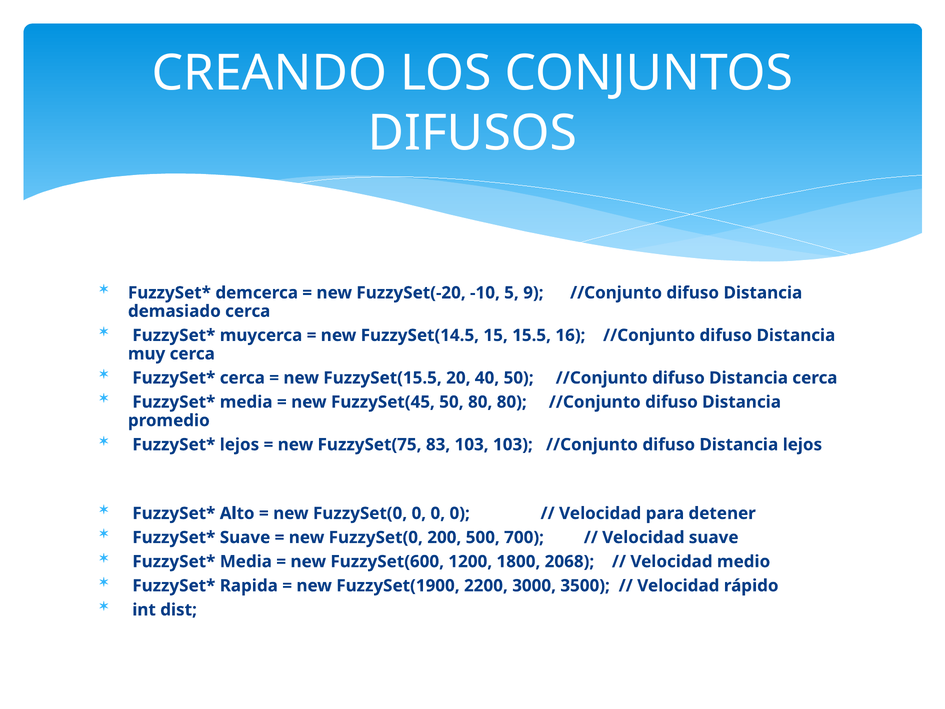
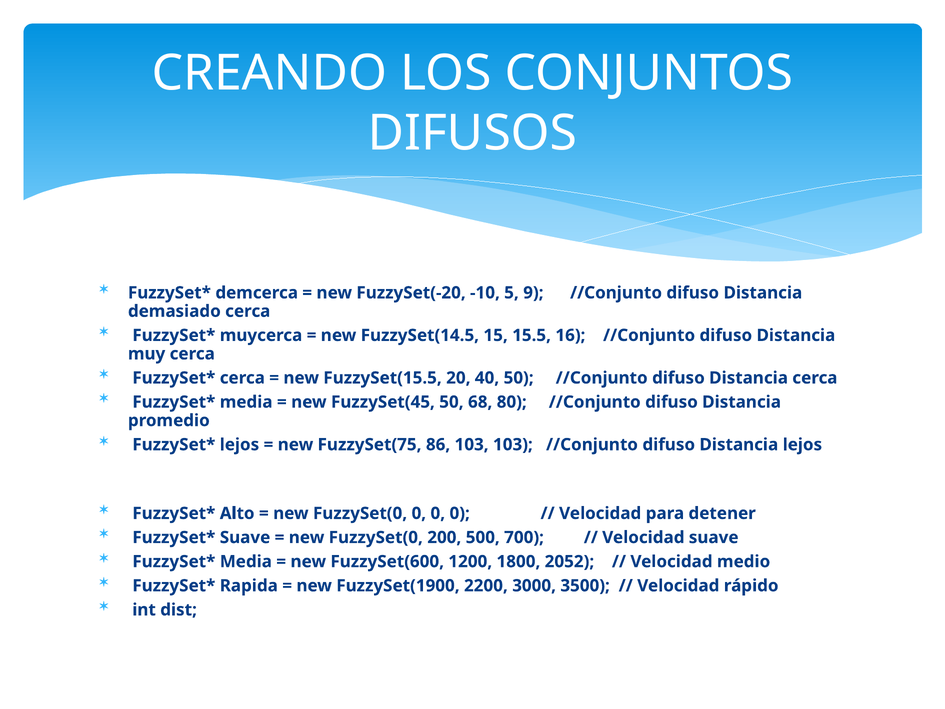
50 80: 80 -> 68
83: 83 -> 86
2068: 2068 -> 2052
